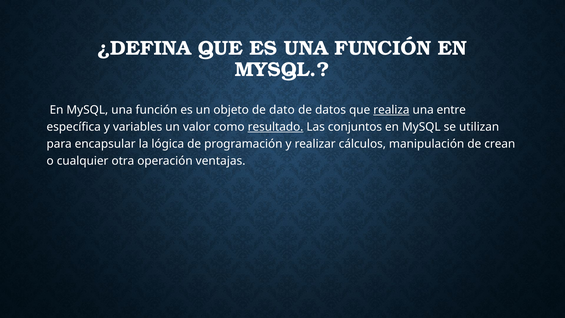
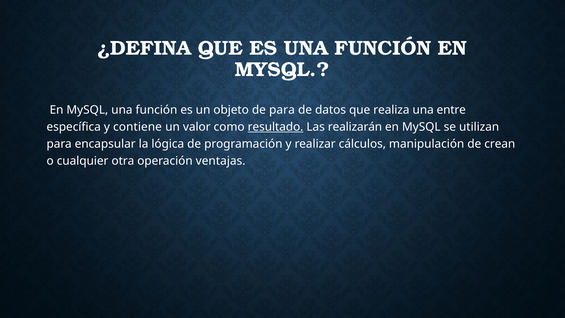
de dato: dato -> para
realiza underline: present -> none
variables: variables -> contiene
conjuntos: conjuntos -> realizarán
